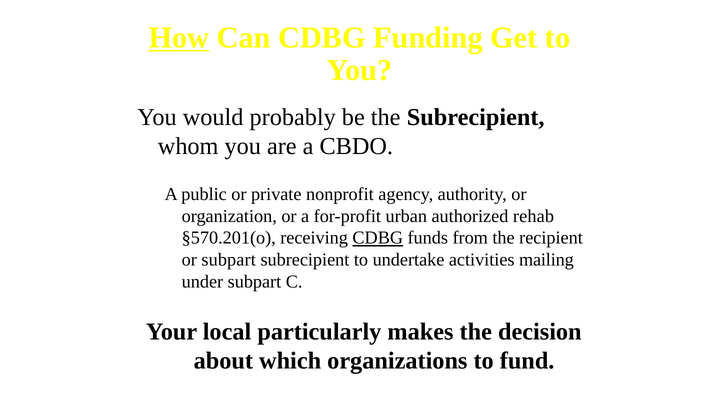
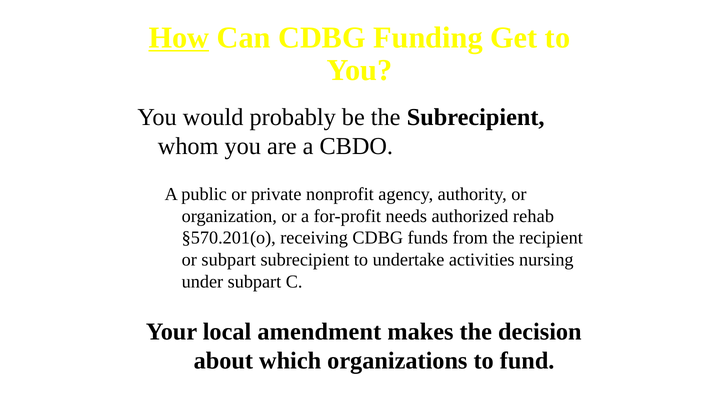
urban: urban -> needs
CDBG at (378, 238) underline: present -> none
mailing: mailing -> nursing
particularly: particularly -> amendment
